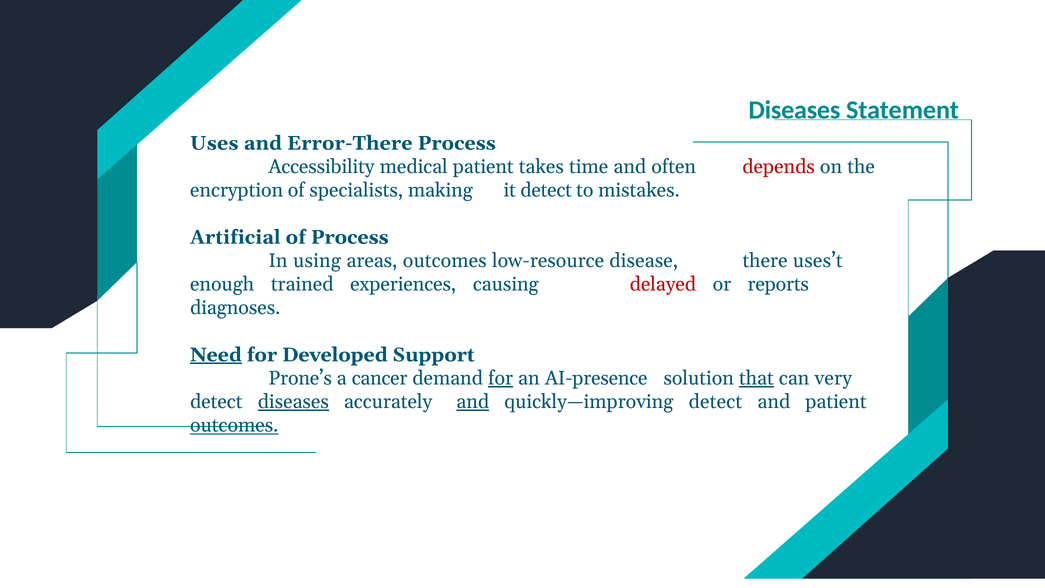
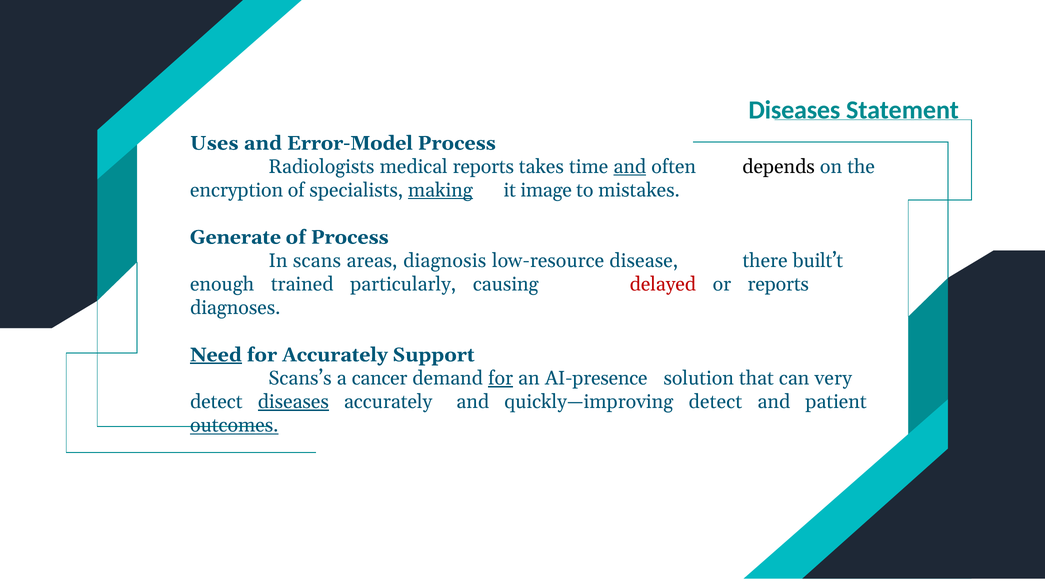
Error-There: Error-There -> Error-Model
Accessibility: Accessibility -> Radiologists
medical patient: patient -> reports
and at (630, 167) underline: none -> present
depends colour: red -> black
making underline: none -> present
it detect: detect -> image
Artificial: Artificial -> Generate
using: using -> scans
areas outcomes: outcomes -> diagnosis
uses’t: uses’t -> built’t
experiences: experiences -> particularly
for Developed: Developed -> Accurately
Prone’s: Prone’s -> Scans’s
that underline: present -> none
and at (473, 402) underline: present -> none
